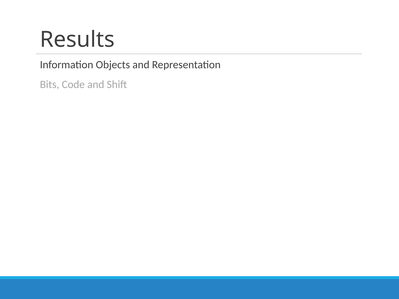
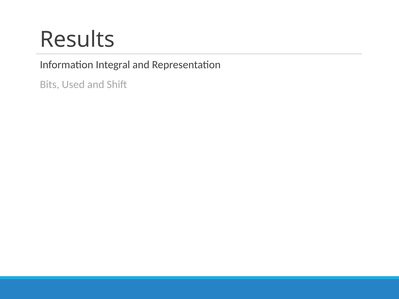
Objects: Objects -> Integral
Code: Code -> Used
